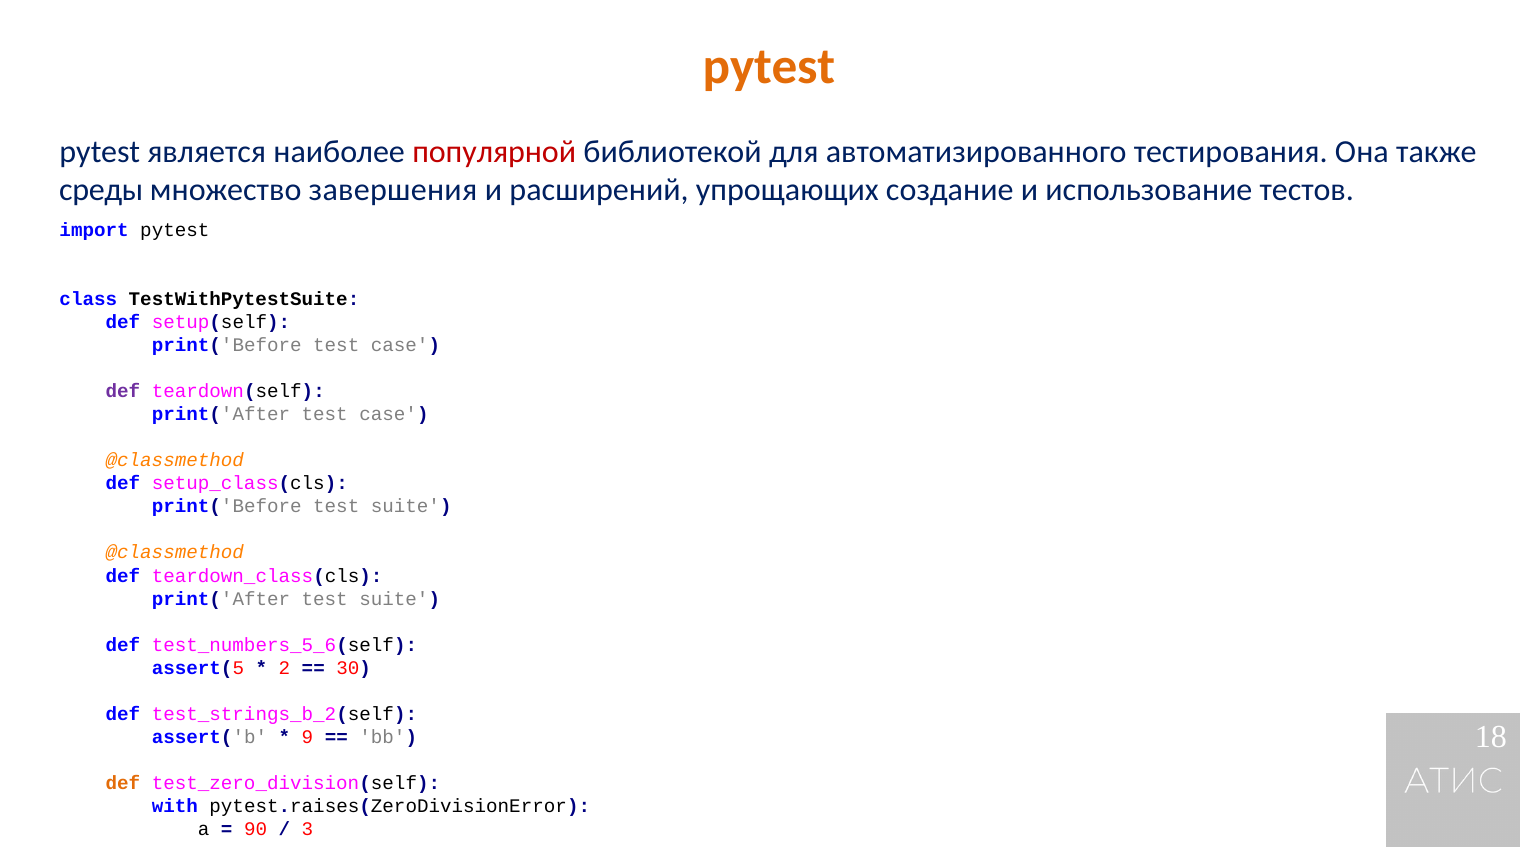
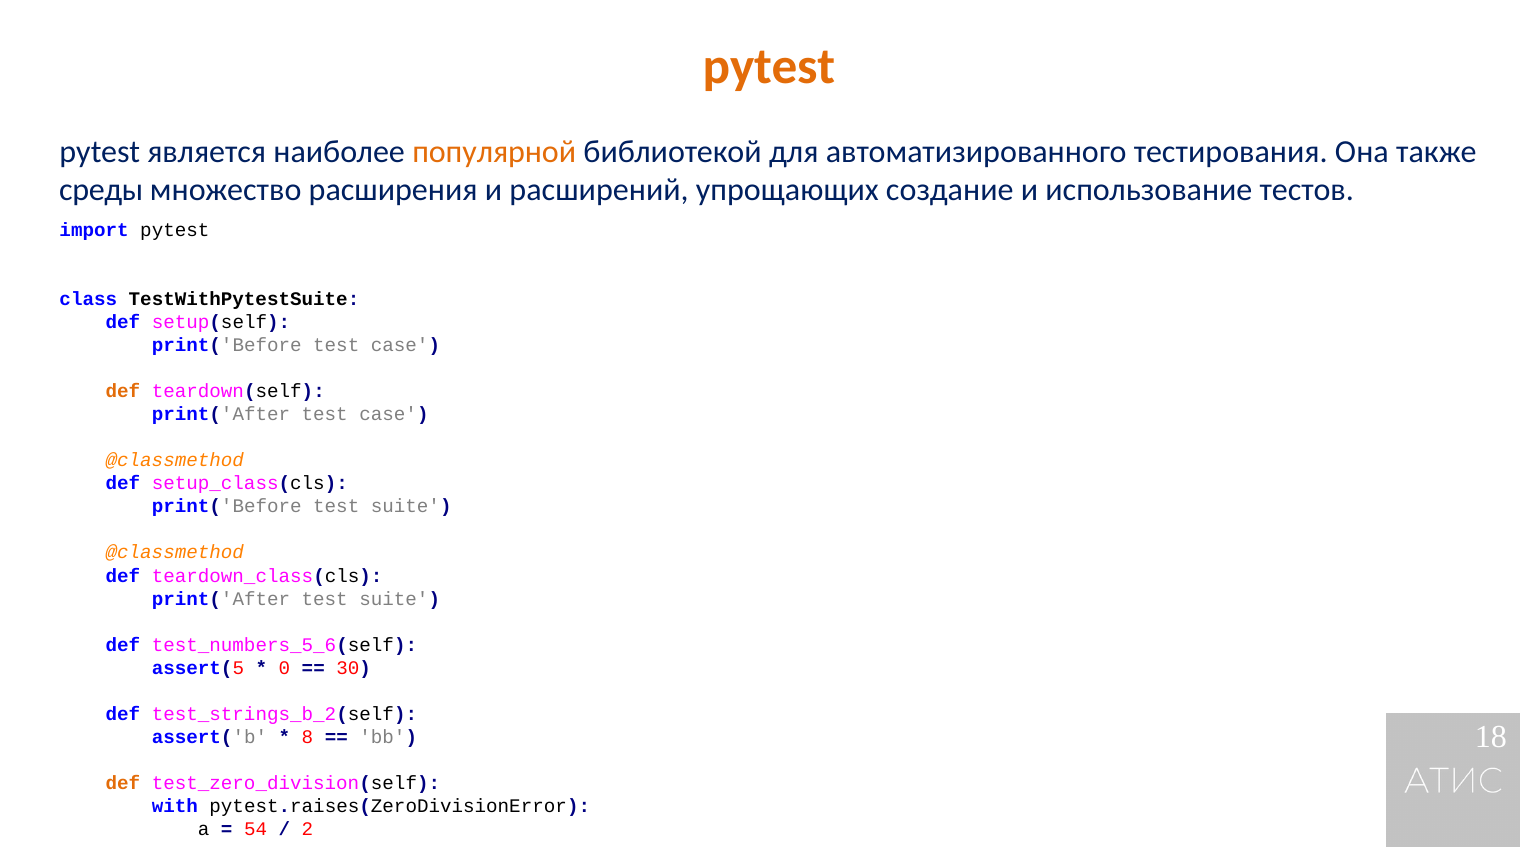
популярной colour: red -> orange
завершения: завершения -> расширения
def at (123, 391) colour: purple -> orange
2: 2 -> 0
9: 9 -> 8
90: 90 -> 54
3: 3 -> 2
